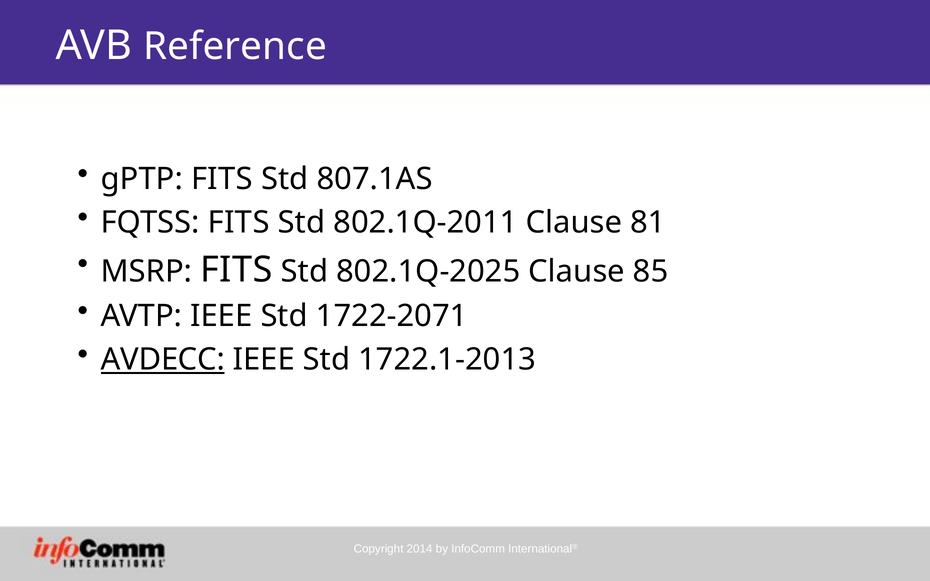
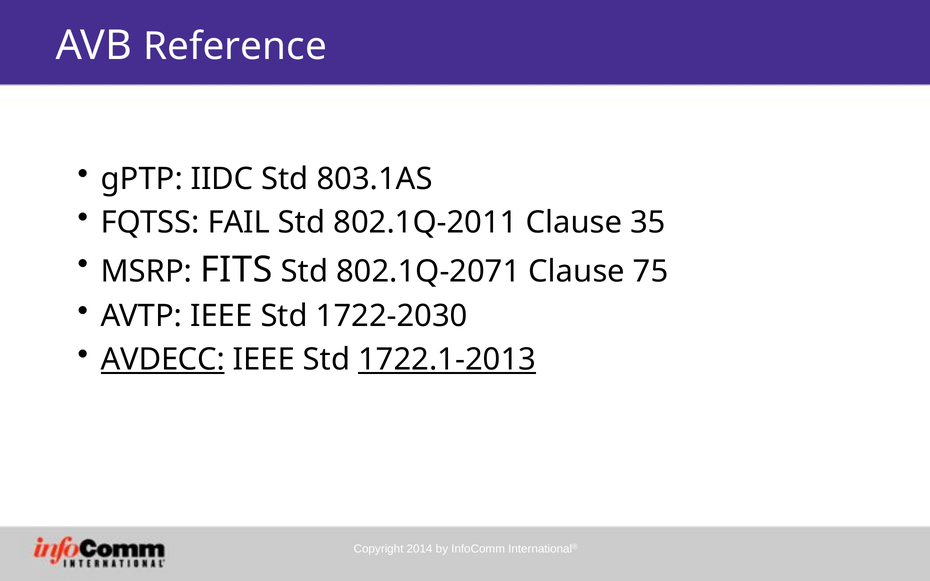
gPTP FITS: FITS -> IIDC
807.1AS: 807.1AS -> 803.1AS
FQTSS FITS: FITS -> FAIL
81: 81 -> 35
802.1Q-2025: 802.1Q-2025 -> 802.1Q-2071
85: 85 -> 75
1722-2071: 1722-2071 -> 1722-2030
1722.1-2013 underline: none -> present
